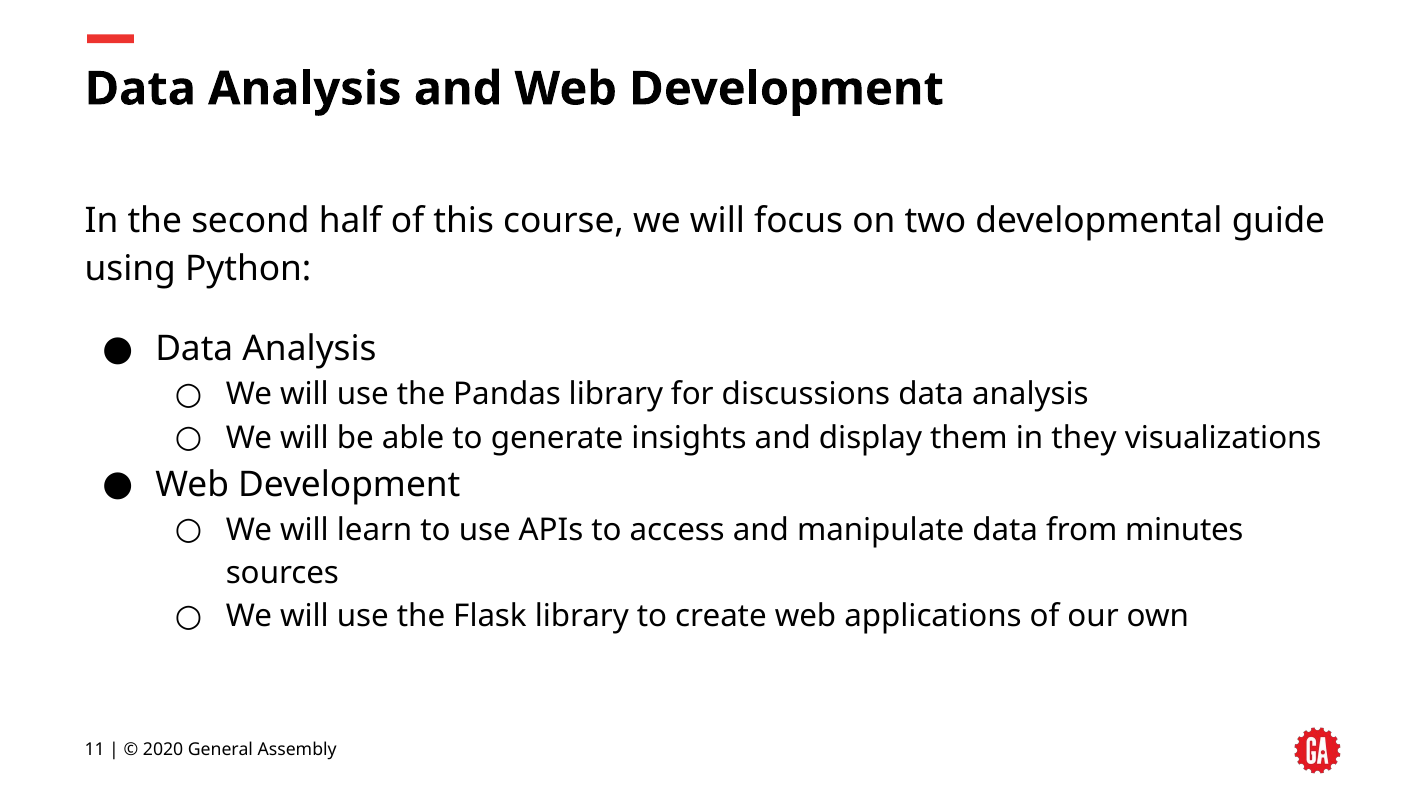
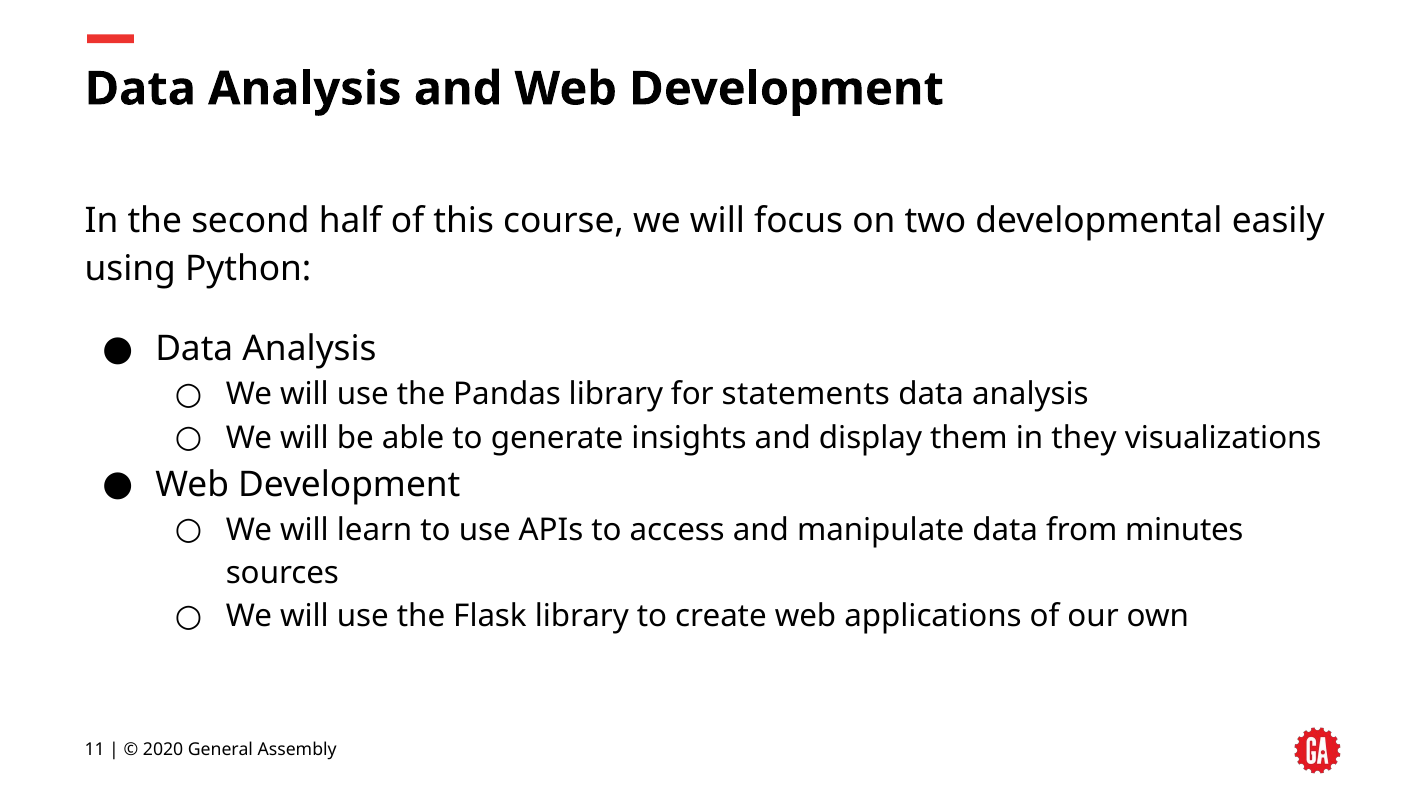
guide: guide -> easily
discussions: discussions -> statements
